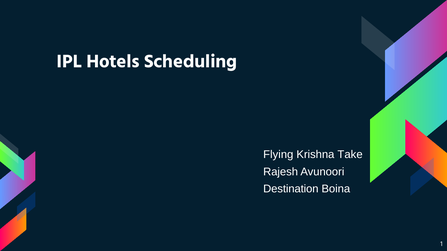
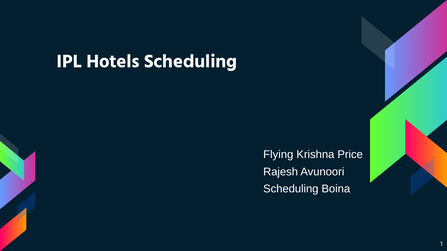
Take: Take -> Price
Destination at (291, 189): Destination -> Scheduling
